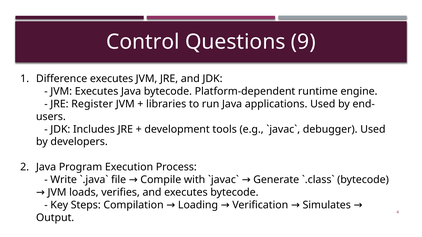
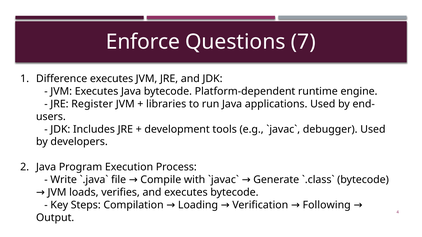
Control: Control -> Enforce
9: 9 -> 7
Simulates: Simulates -> Following
